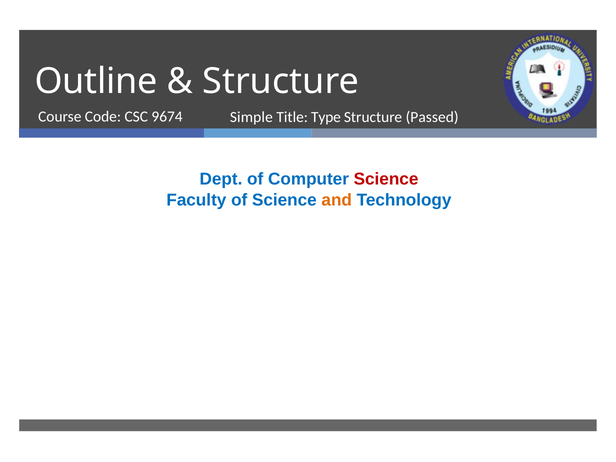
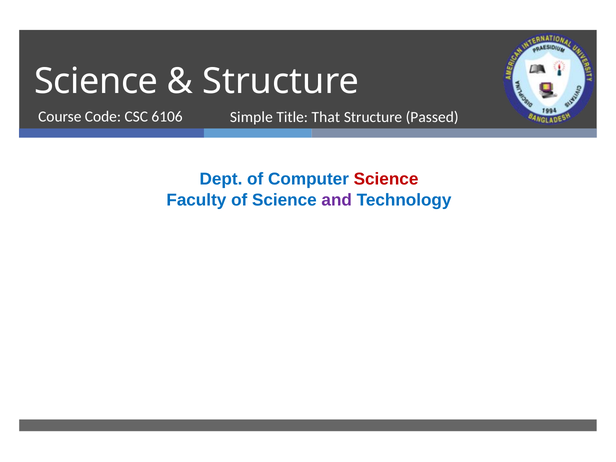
Outline at (96, 81): Outline -> Science
9674: 9674 -> 6106
Type: Type -> That
and colour: orange -> purple
